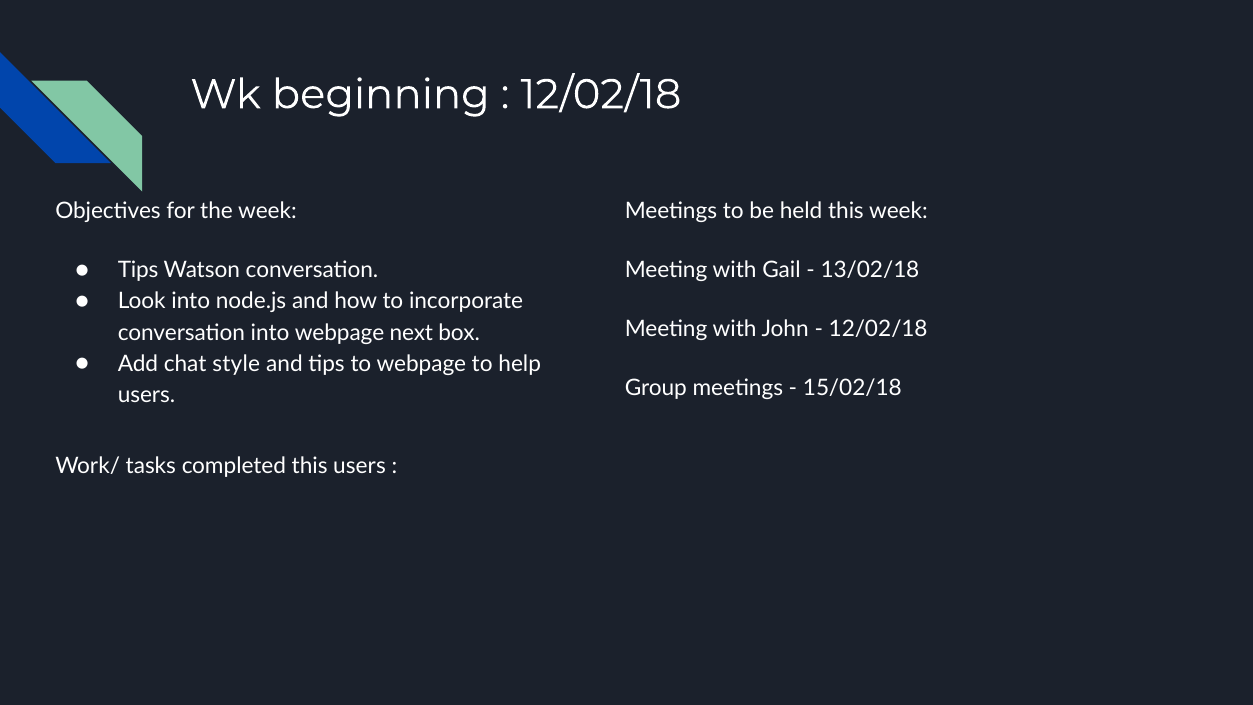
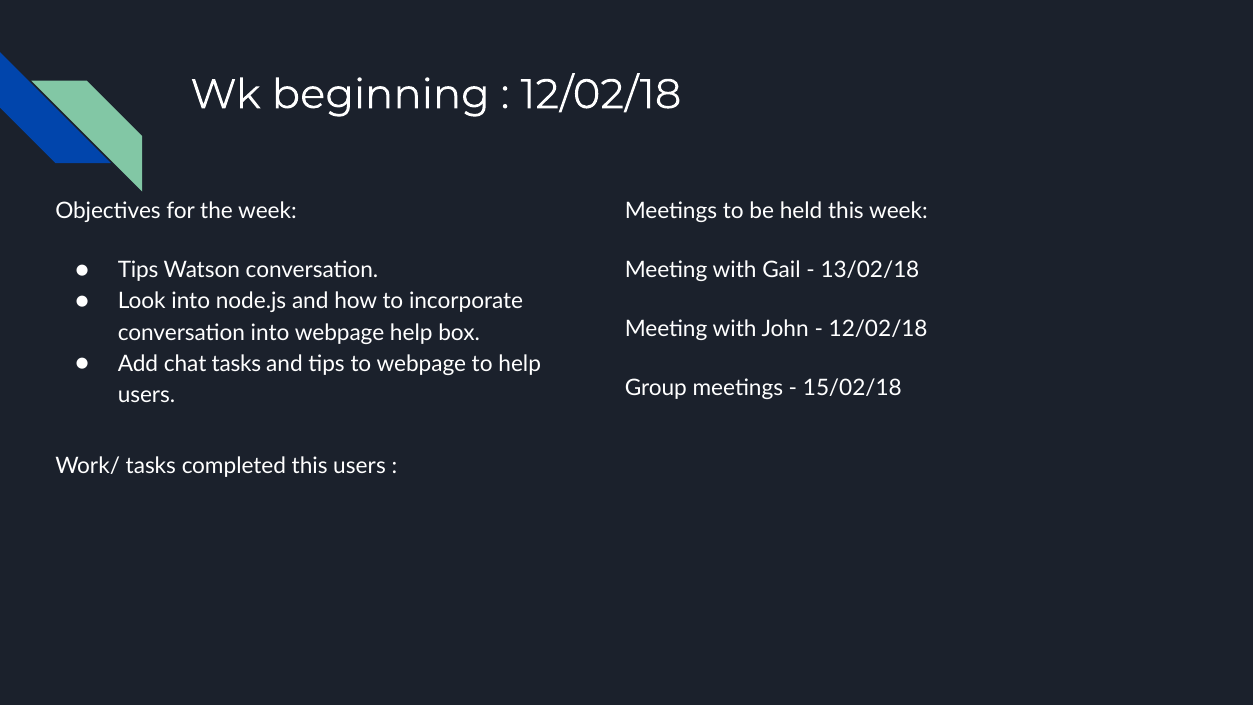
webpage next: next -> help
chat style: style -> tasks
